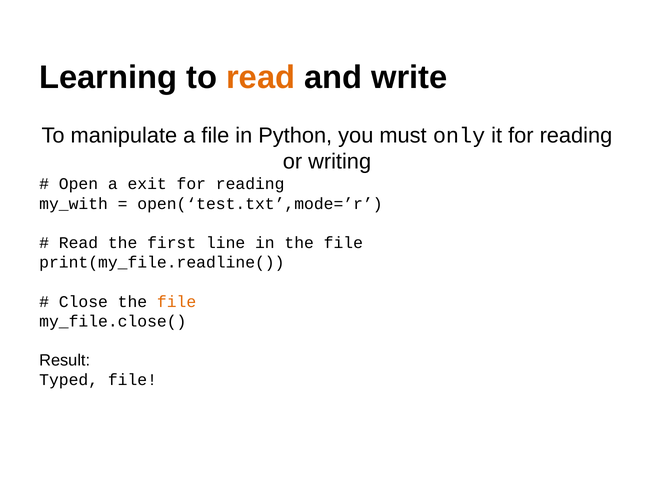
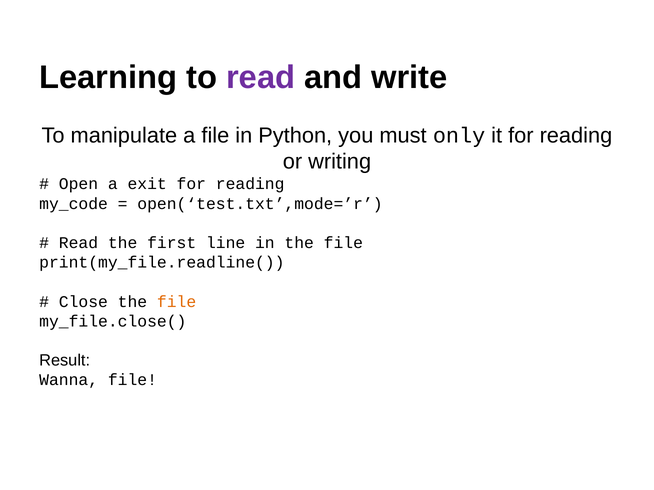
read at (261, 77) colour: orange -> purple
my_with: my_with -> my_code
Typed: Typed -> Wanna
